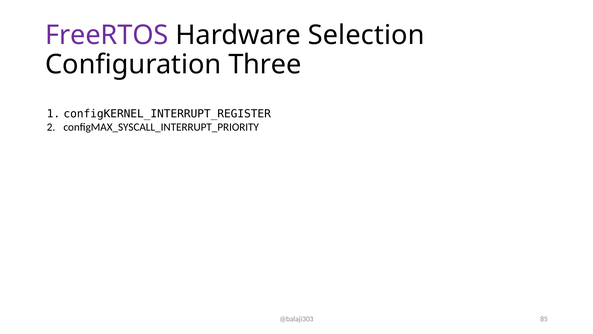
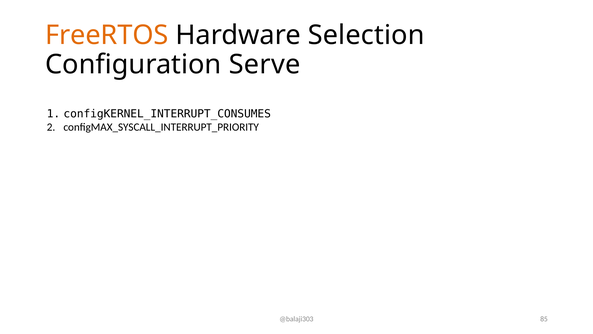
FreeRTOS colour: purple -> orange
Three: Three -> Serve
configKERNEL_INTERRUPT_REGISTER: configKERNEL_INTERRUPT_REGISTER -> configKERNEL_INTERRUPT_CONSUMES
